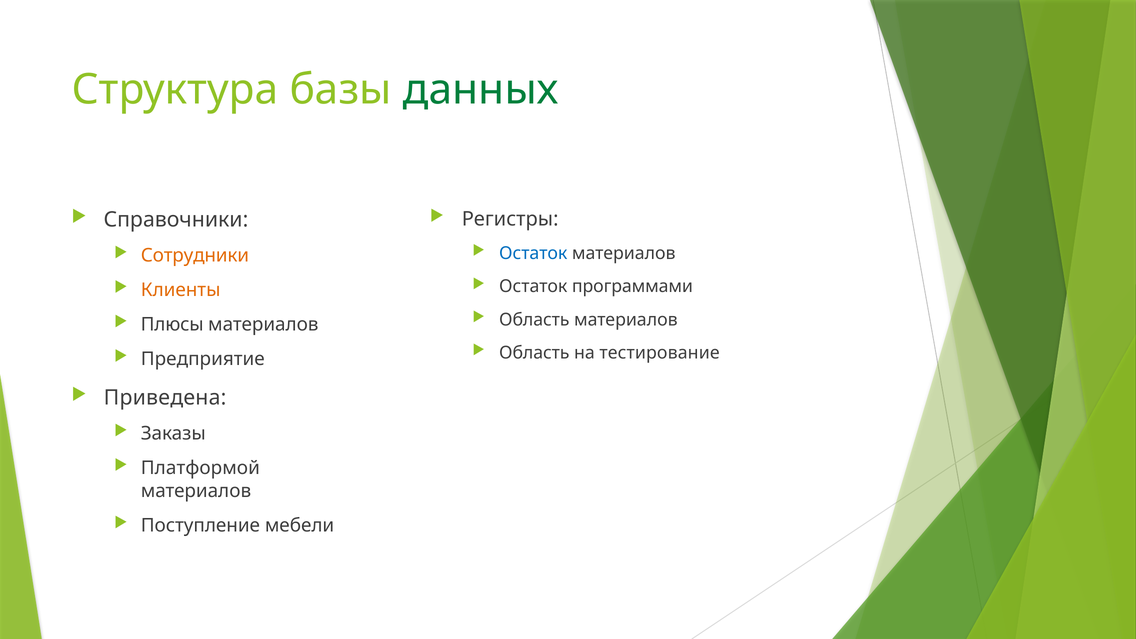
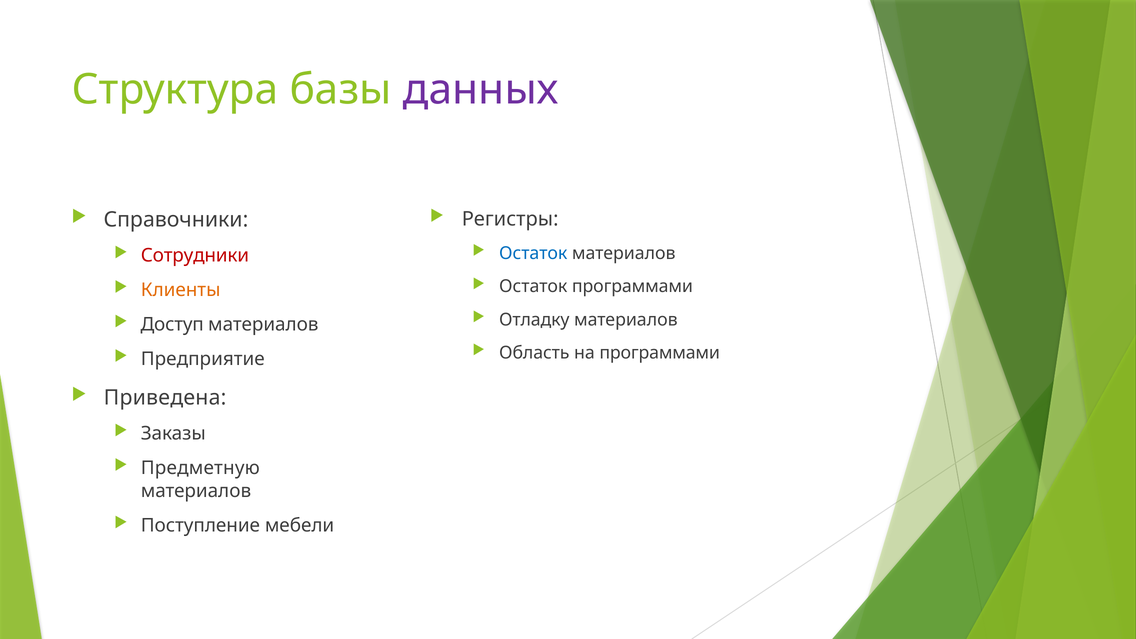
данных colour: green -> purple
Сотрудники colour: orange -> red
Область at (534, 320): Область -> Отладку
Плюсы: Плюсы -> Доступ
на тестирование: тестирование -> программами
Платформой: Платформой -> Предметную
